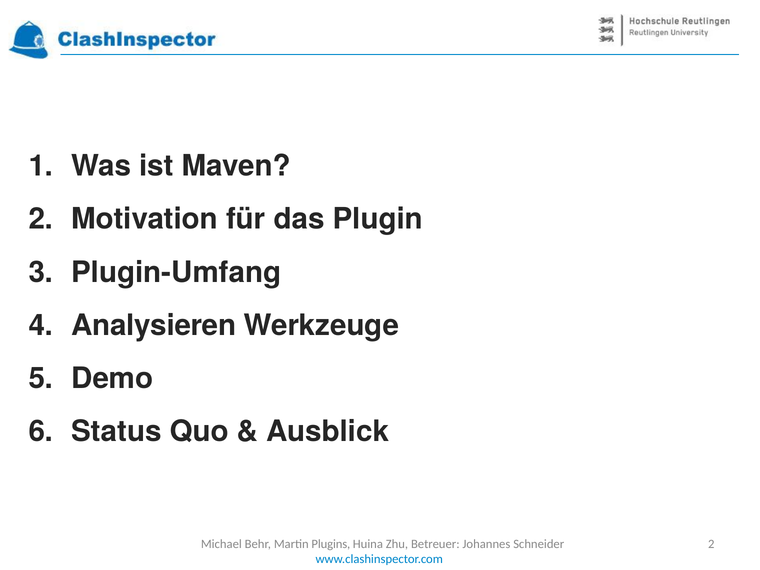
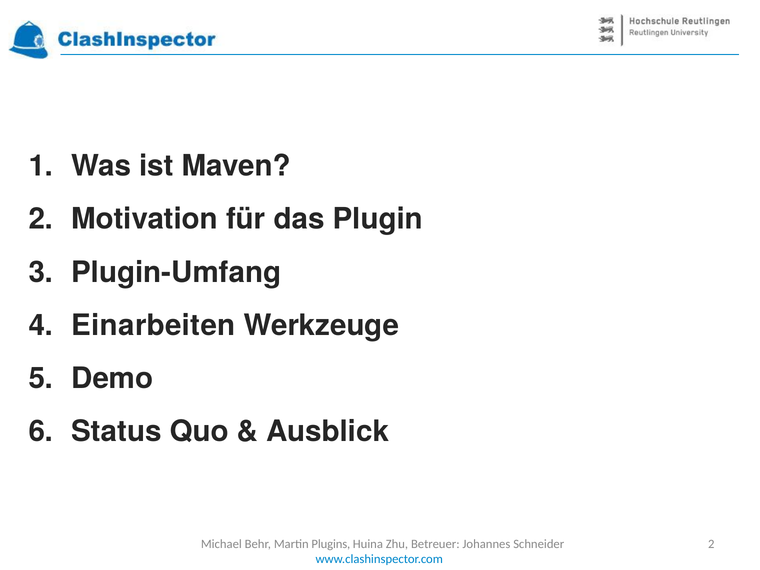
Analysieren: Analysieren -> Einarbeiten
